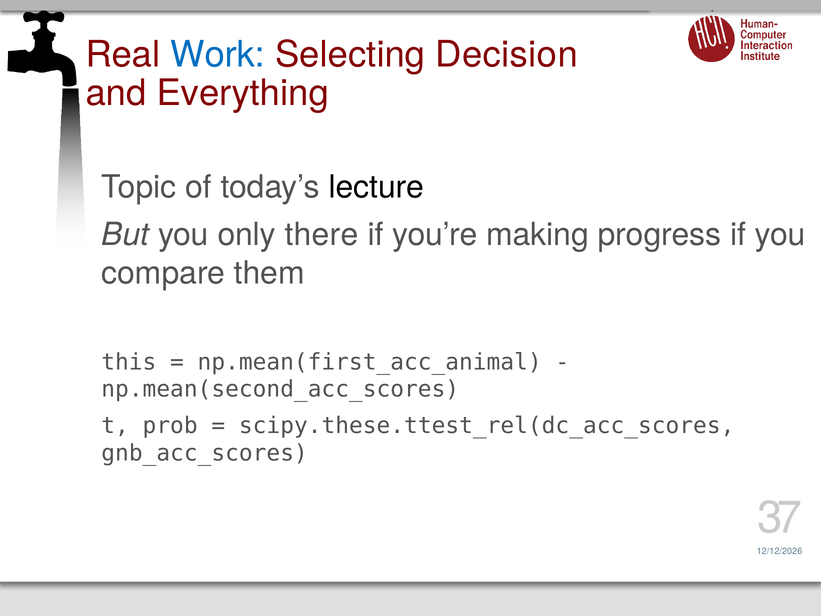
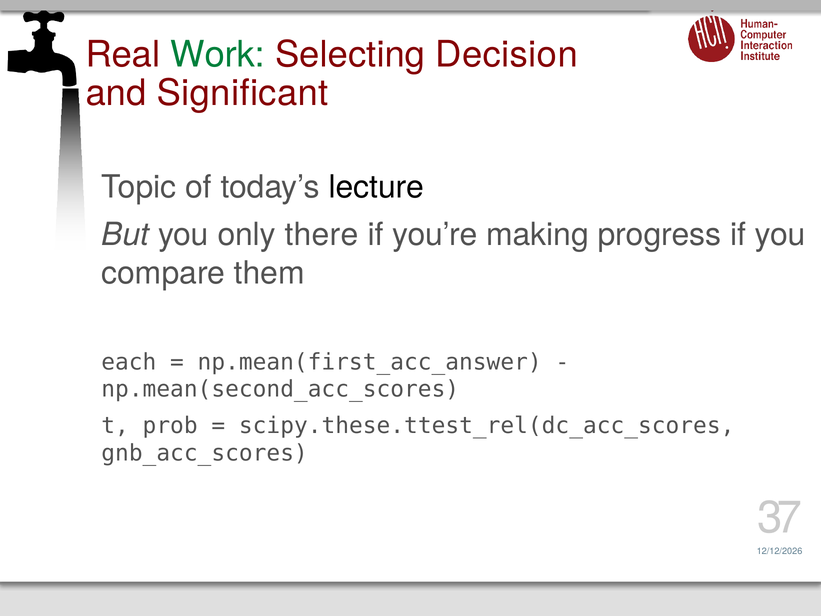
Work colour: blue -> green
Everything: Everything -> Significant
this: this -> each
np.mean(first_acc_animal: np.mean(first_acc_animal -> np.mean(first_acc_answer
